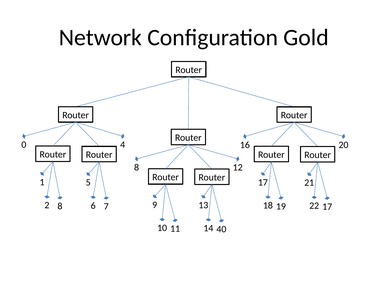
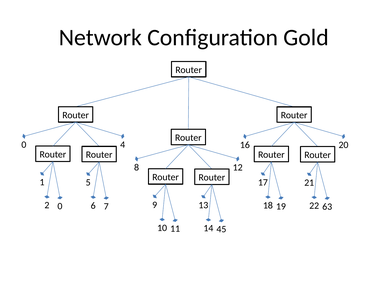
2 8: 8 -> 0
22 17: 17 -> 63
40: 40 -> 45
